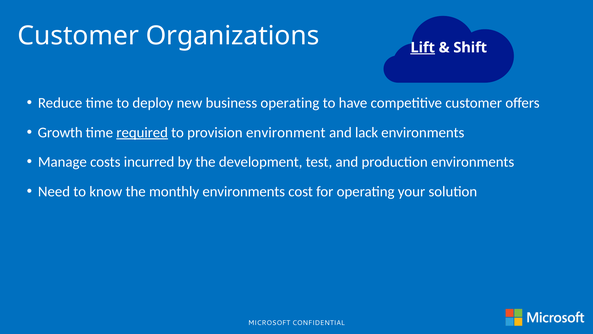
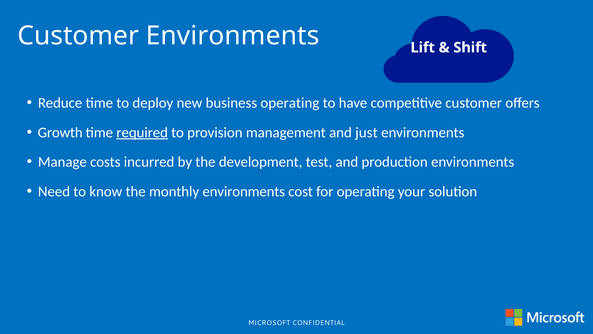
Customer Organizations: Organizations -> Environments
Lift underline: present -> none
environment: environment -> management
lack: lack -> just
